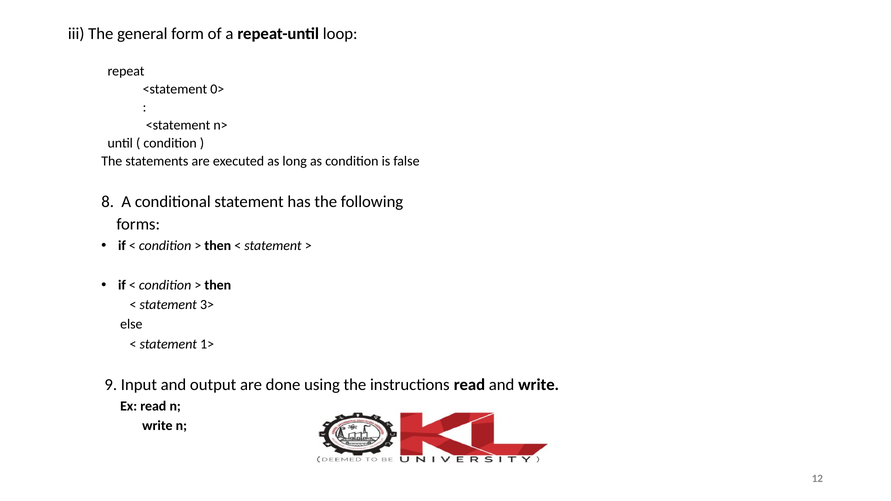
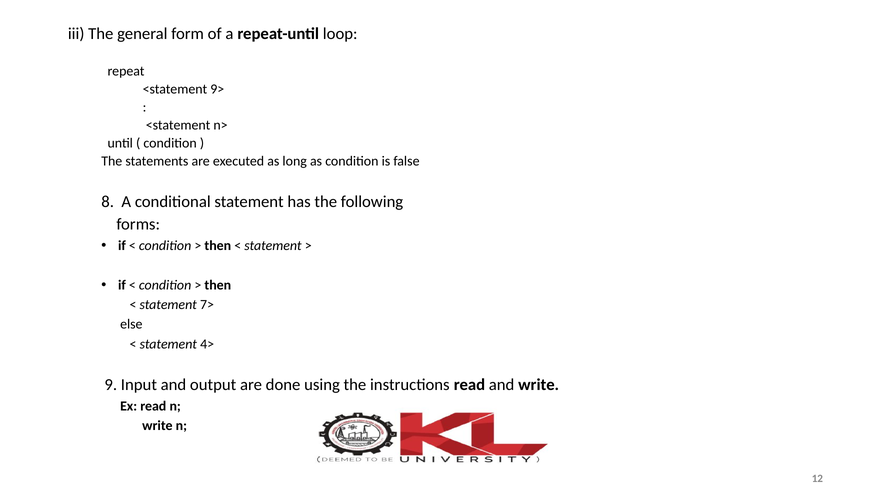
0>: 0> -> 9>
3>: 3> -> 7>
1>: 1> -> 4>
